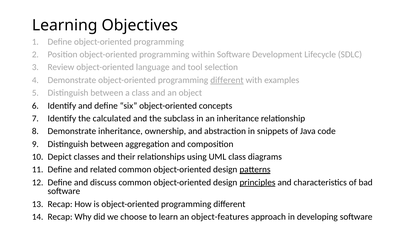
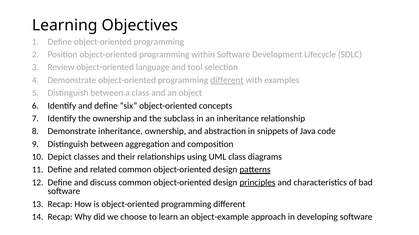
the calculated: calculated -> ownership
object-features: object-features -> object-example
